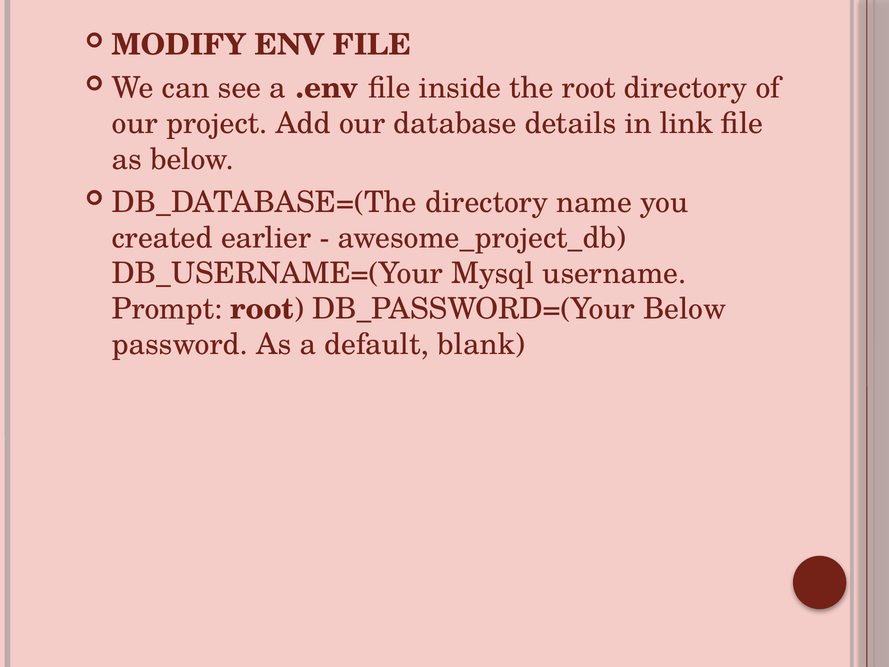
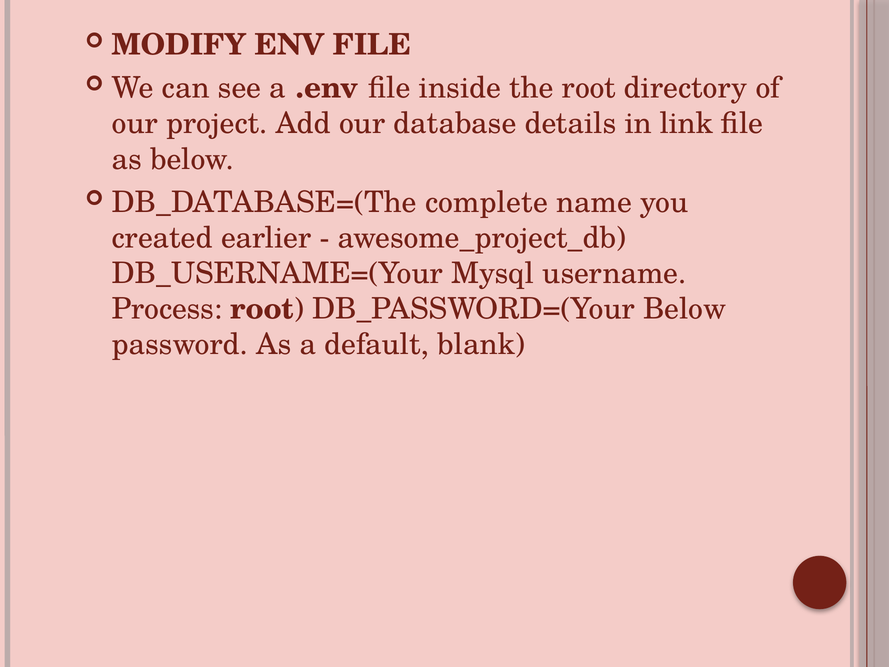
DB_DATABASE=(The directory: directory -> complete
Prompt: Prompt -> Process
